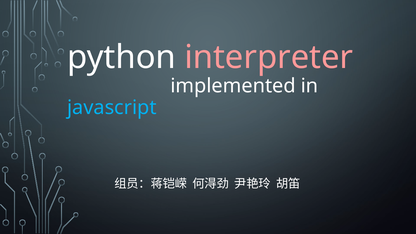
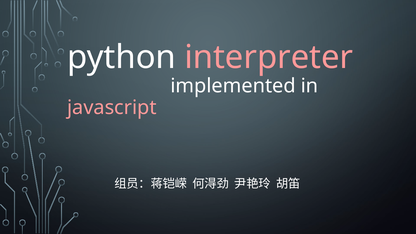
javascript colour: light blue -> pink
